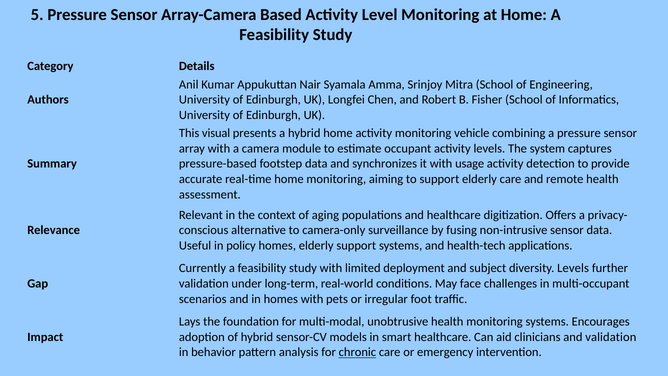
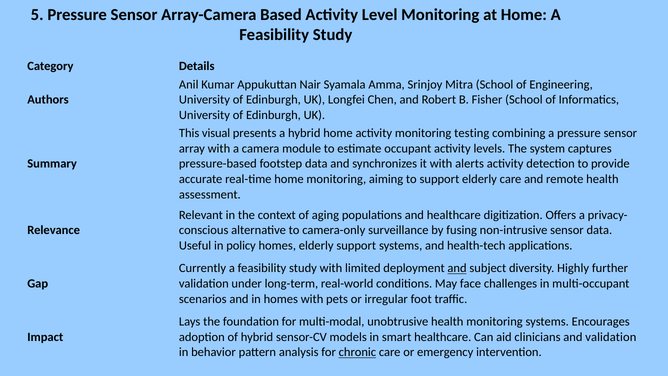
vehicle: vehicle -> testing
usage: usage -> alerts
and at (457, 268) underline: none -> present
diversity Levels: Levels -> Highly
